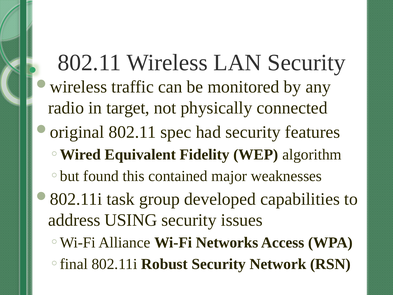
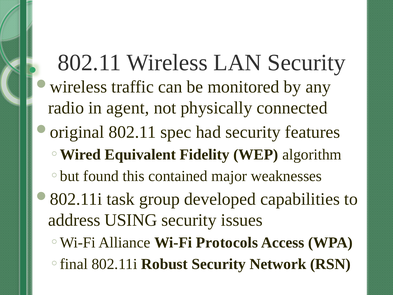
target: target -> agent
Networks: Networks -> Protocols
